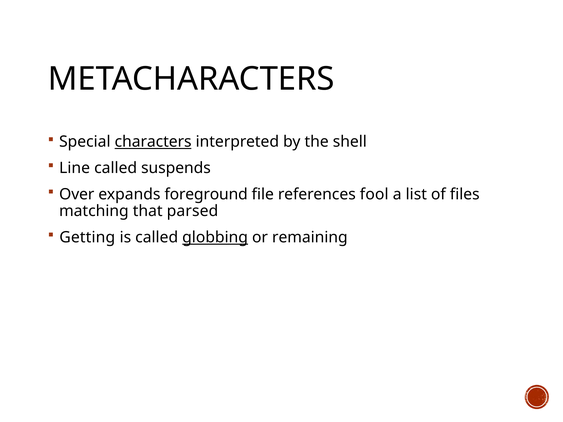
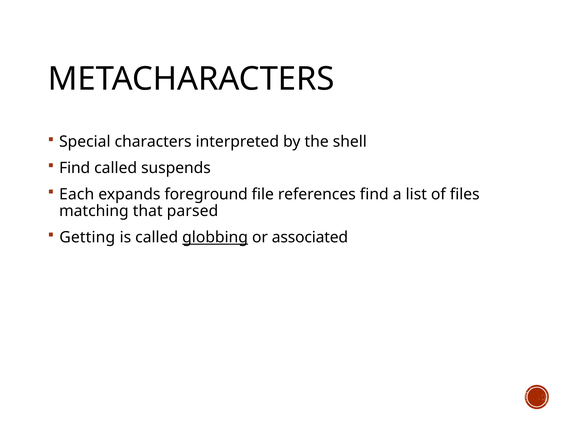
characters underline: present -> none
Line at (75, 168): Line -> Find
Over: Over -> Each
references fool: fool -> find
remaining: remaining -> associated
